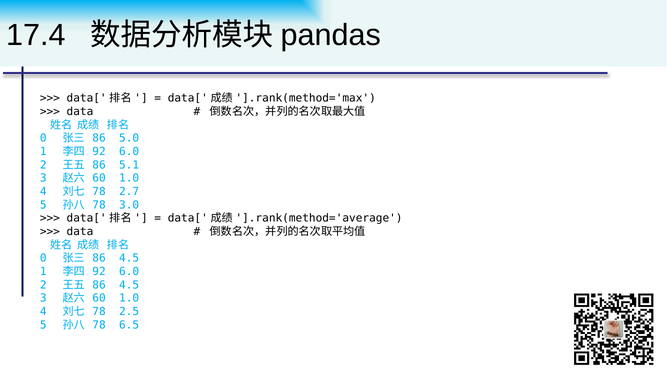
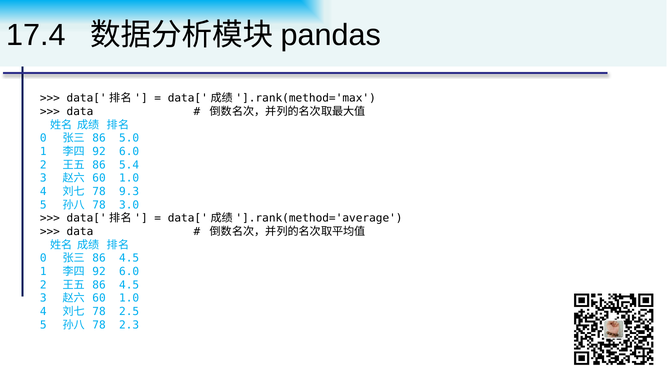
5.1: 5.1 -> 5.4
2.7: 2.7 -> 9.3
6.5: 6.5 -> 2.3
